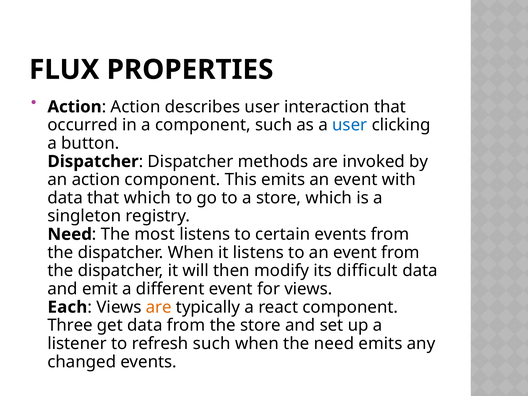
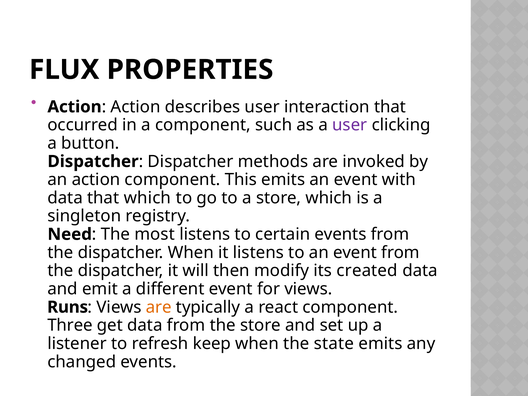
user at (350, 125) colour: blue -> purple
difficult: difficult -> created
Each: Each -> Runs
refresh such: such -> keep
the need: need -> state
